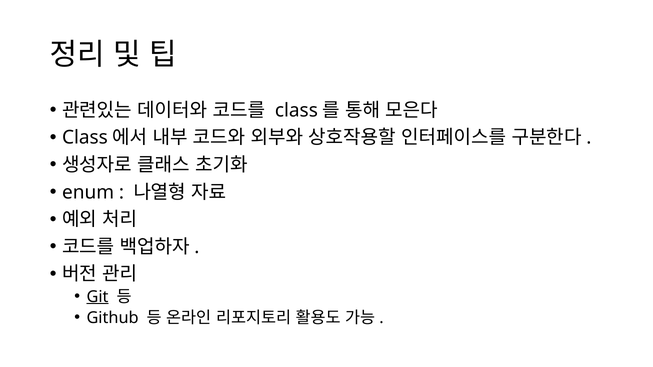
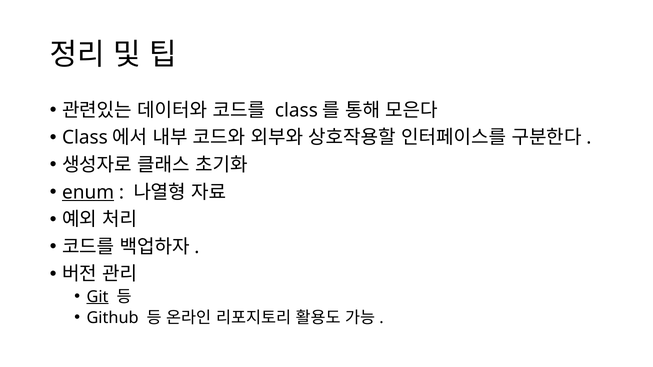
enum underline: none -> present
